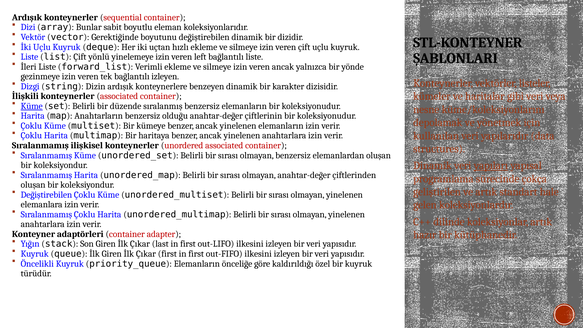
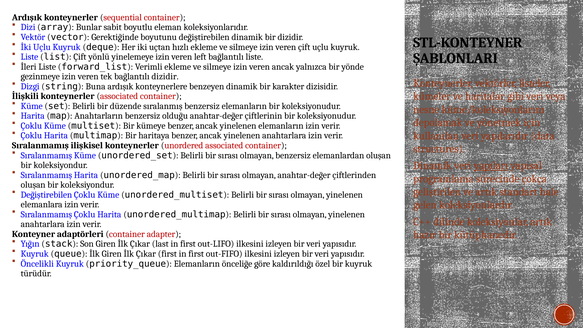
bağlantılı izleyen: izleyen -> dizidir
Dizin: Dizin -> Buna
Küme at (32, 106) underline: present -> none
